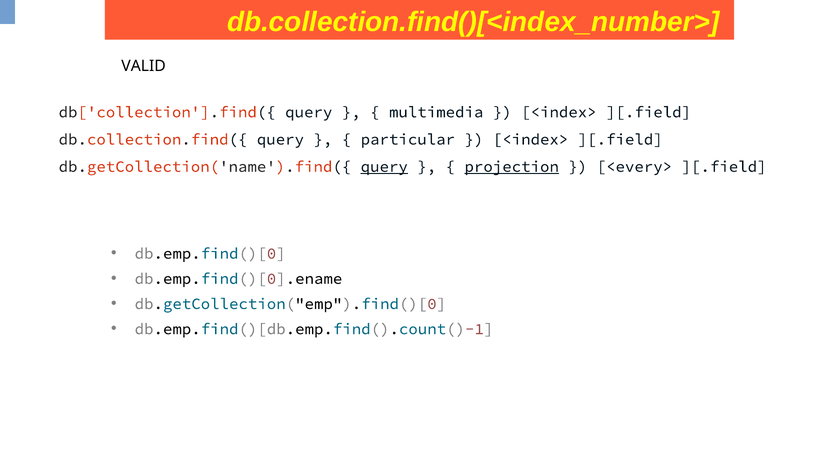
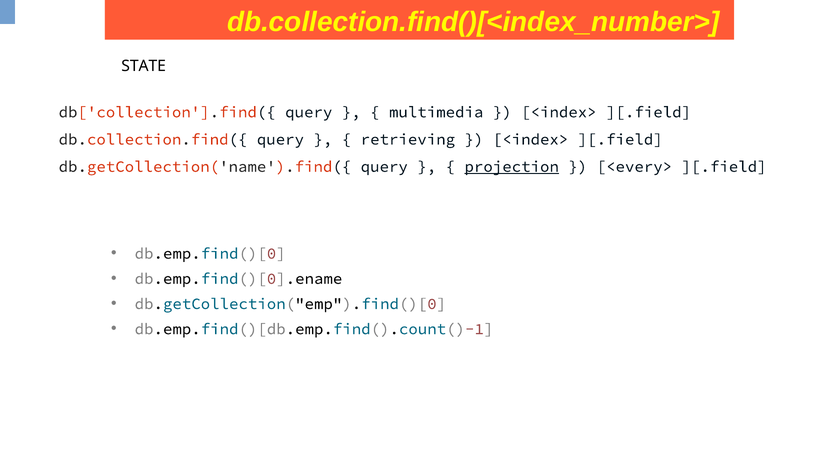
VALID: VALID -> STATE
particular: particular -> retrieving
query at (384, 167) underline: present -> none
